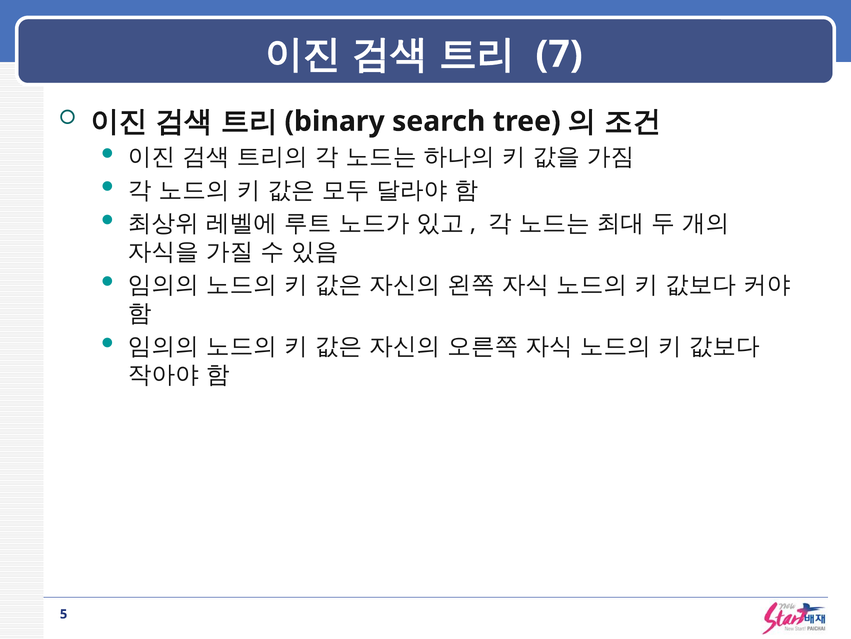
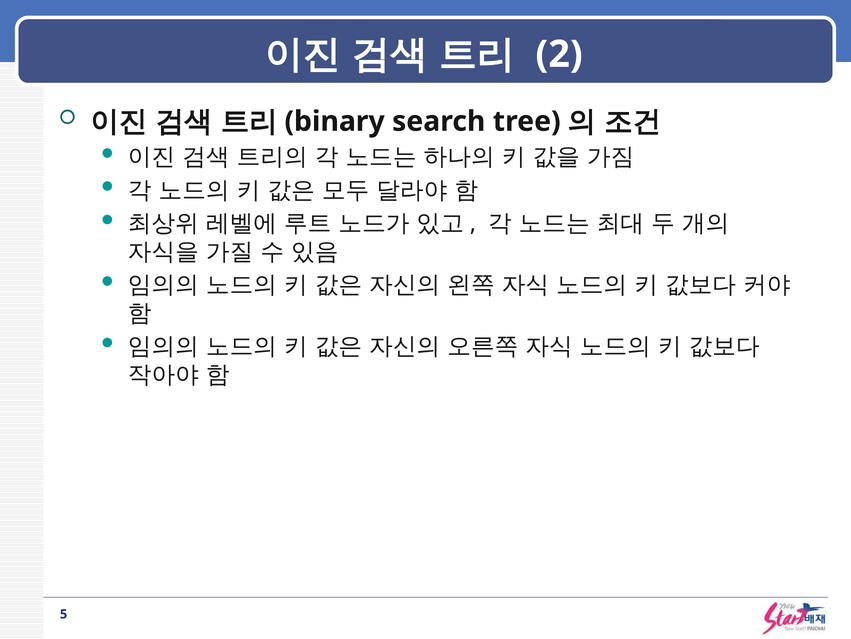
7: 7 -> 2
